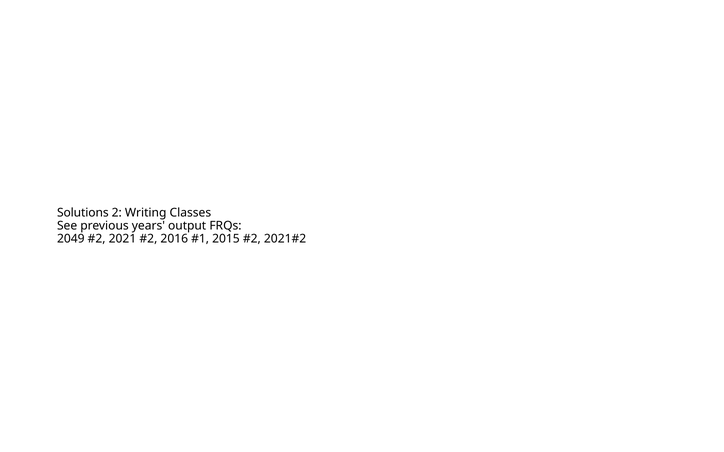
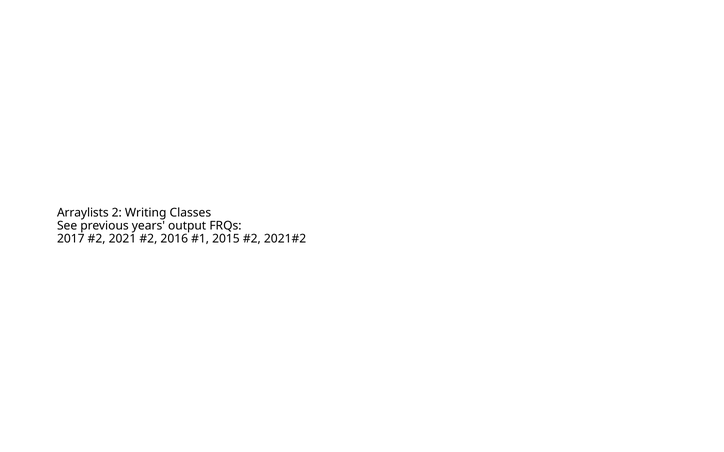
Solutions: Solutions -> Arraylists
2049: 2049 -> 2017
